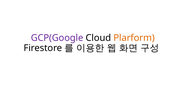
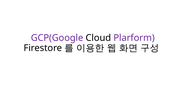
Plarform colour: orange -> purple
